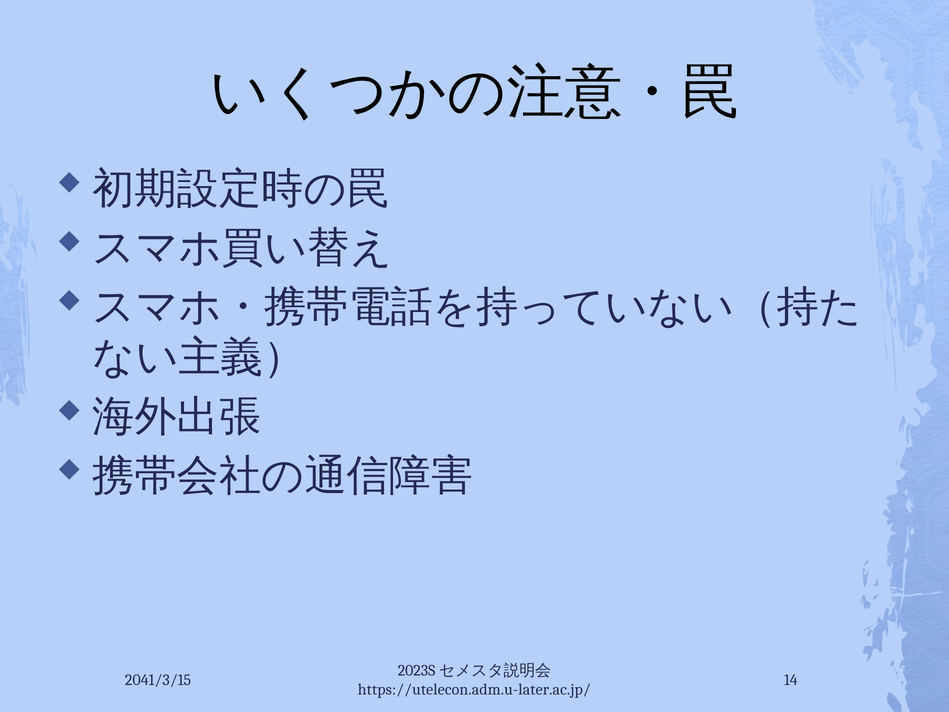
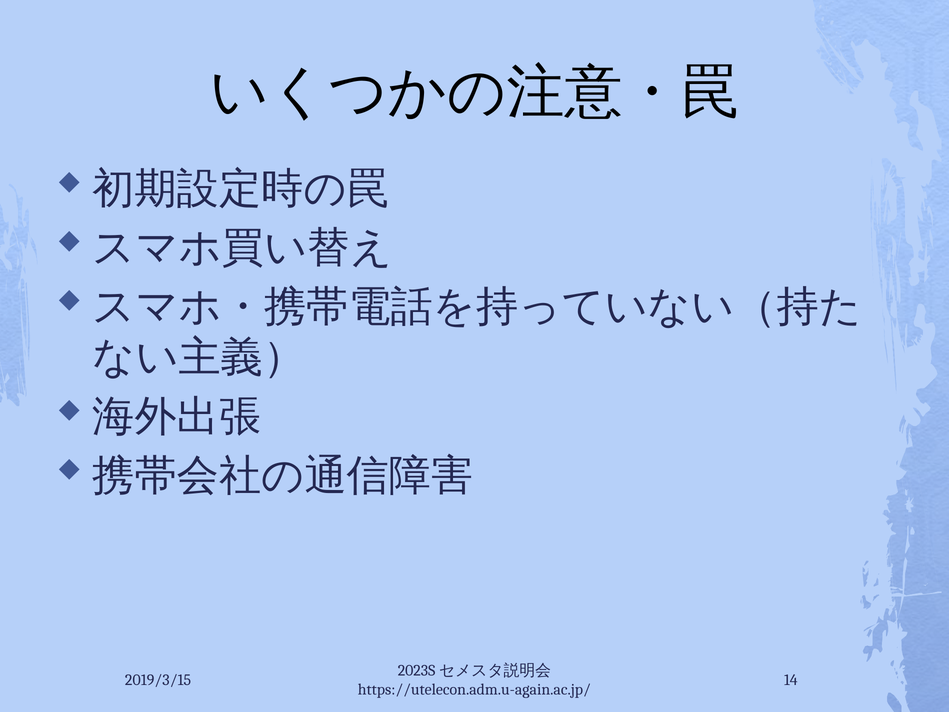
2041/3/15: 2041/3/15 -> 2019/3/15
https://utelecon.adm.u-later.ac.jp/: https://utelecon.adm.u-later.ac.jp/ -> https://utelecon.adm.u-again.ac.jp/
